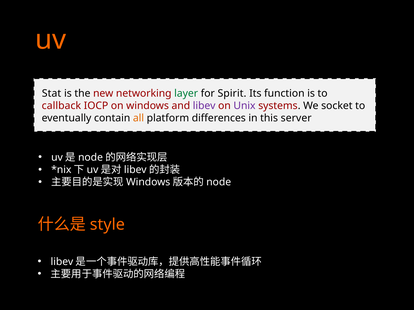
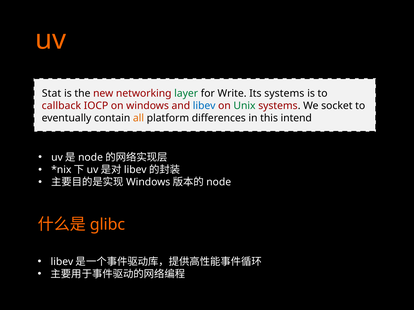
Spirit: Spirit -> Write
Its function: function -> systems
libev colour: purple -> blue
Unix colour: purple -> green
server: server -> intend
style: style -> glibc
